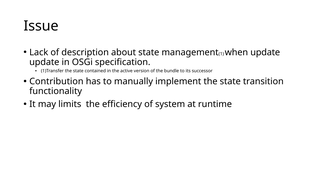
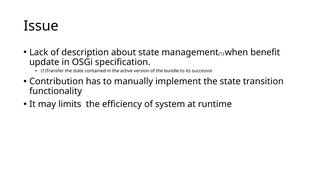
when update: update -> benefit
